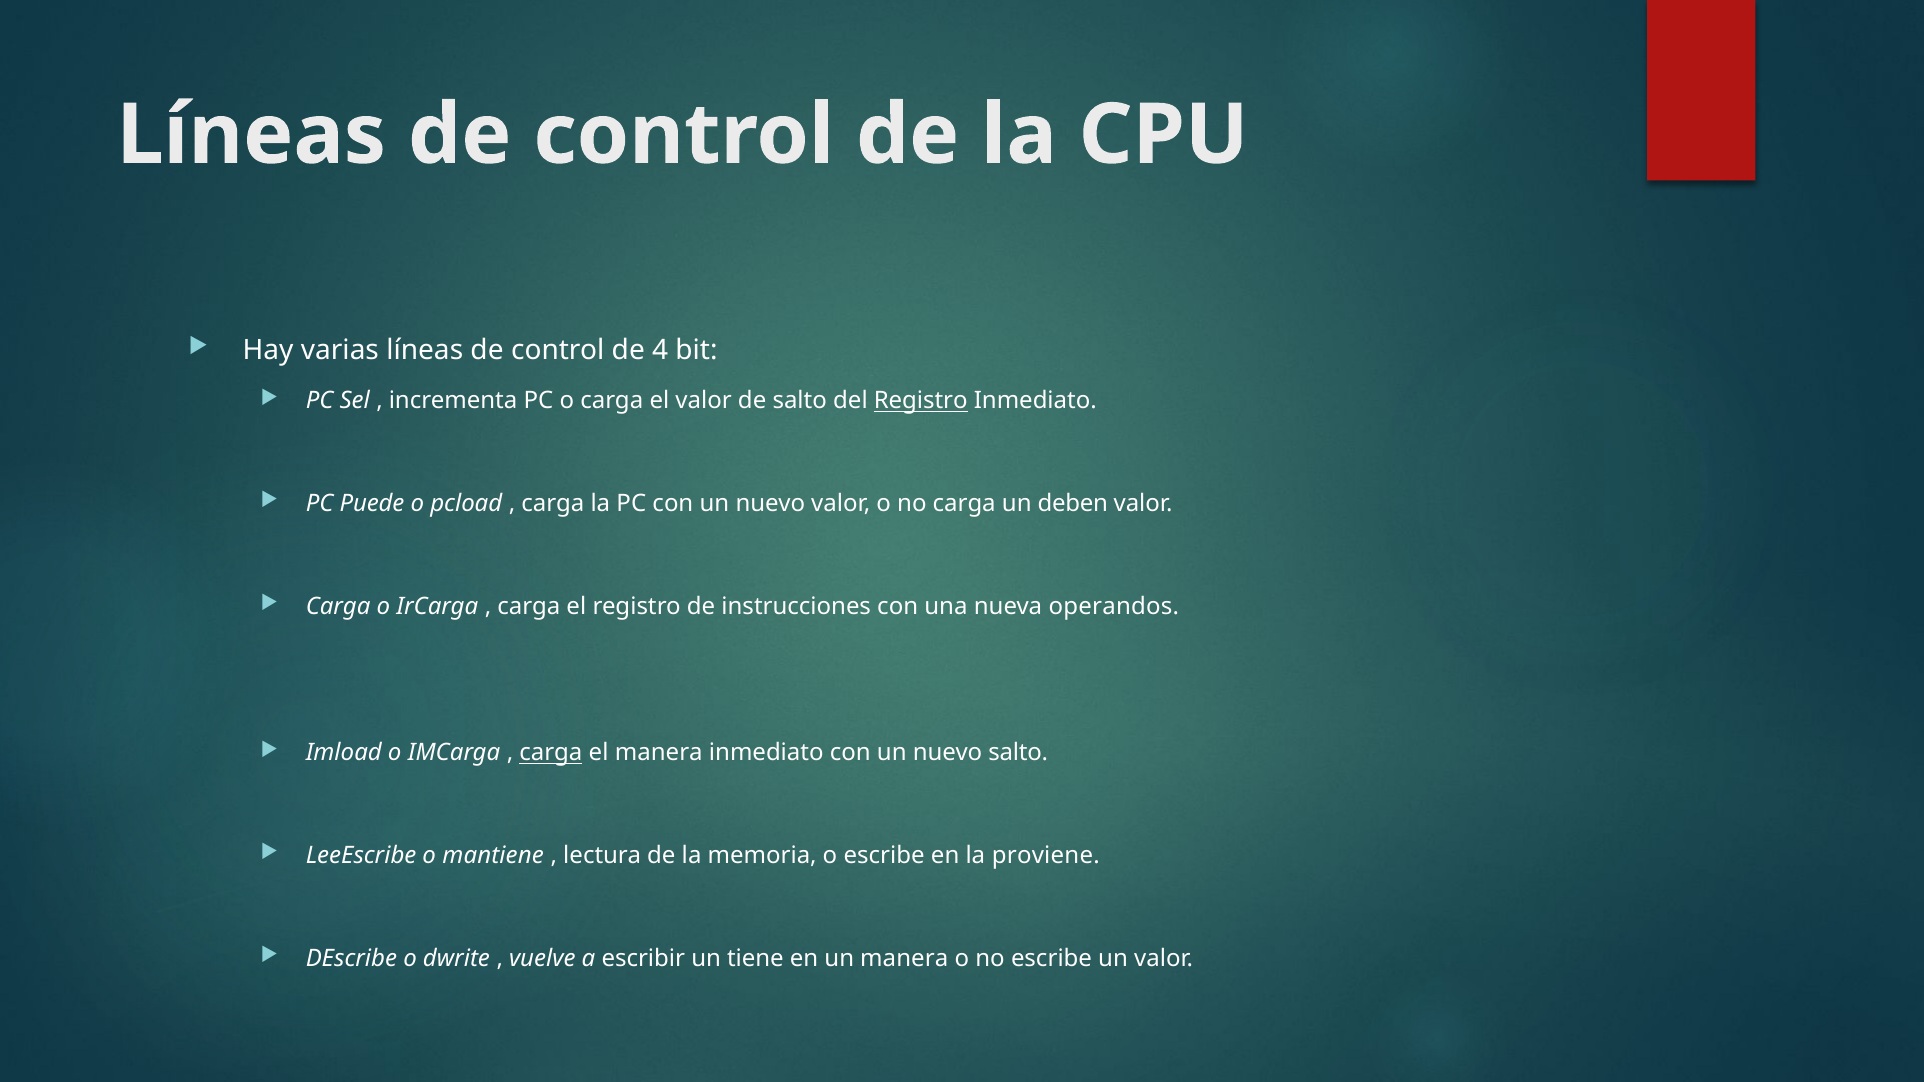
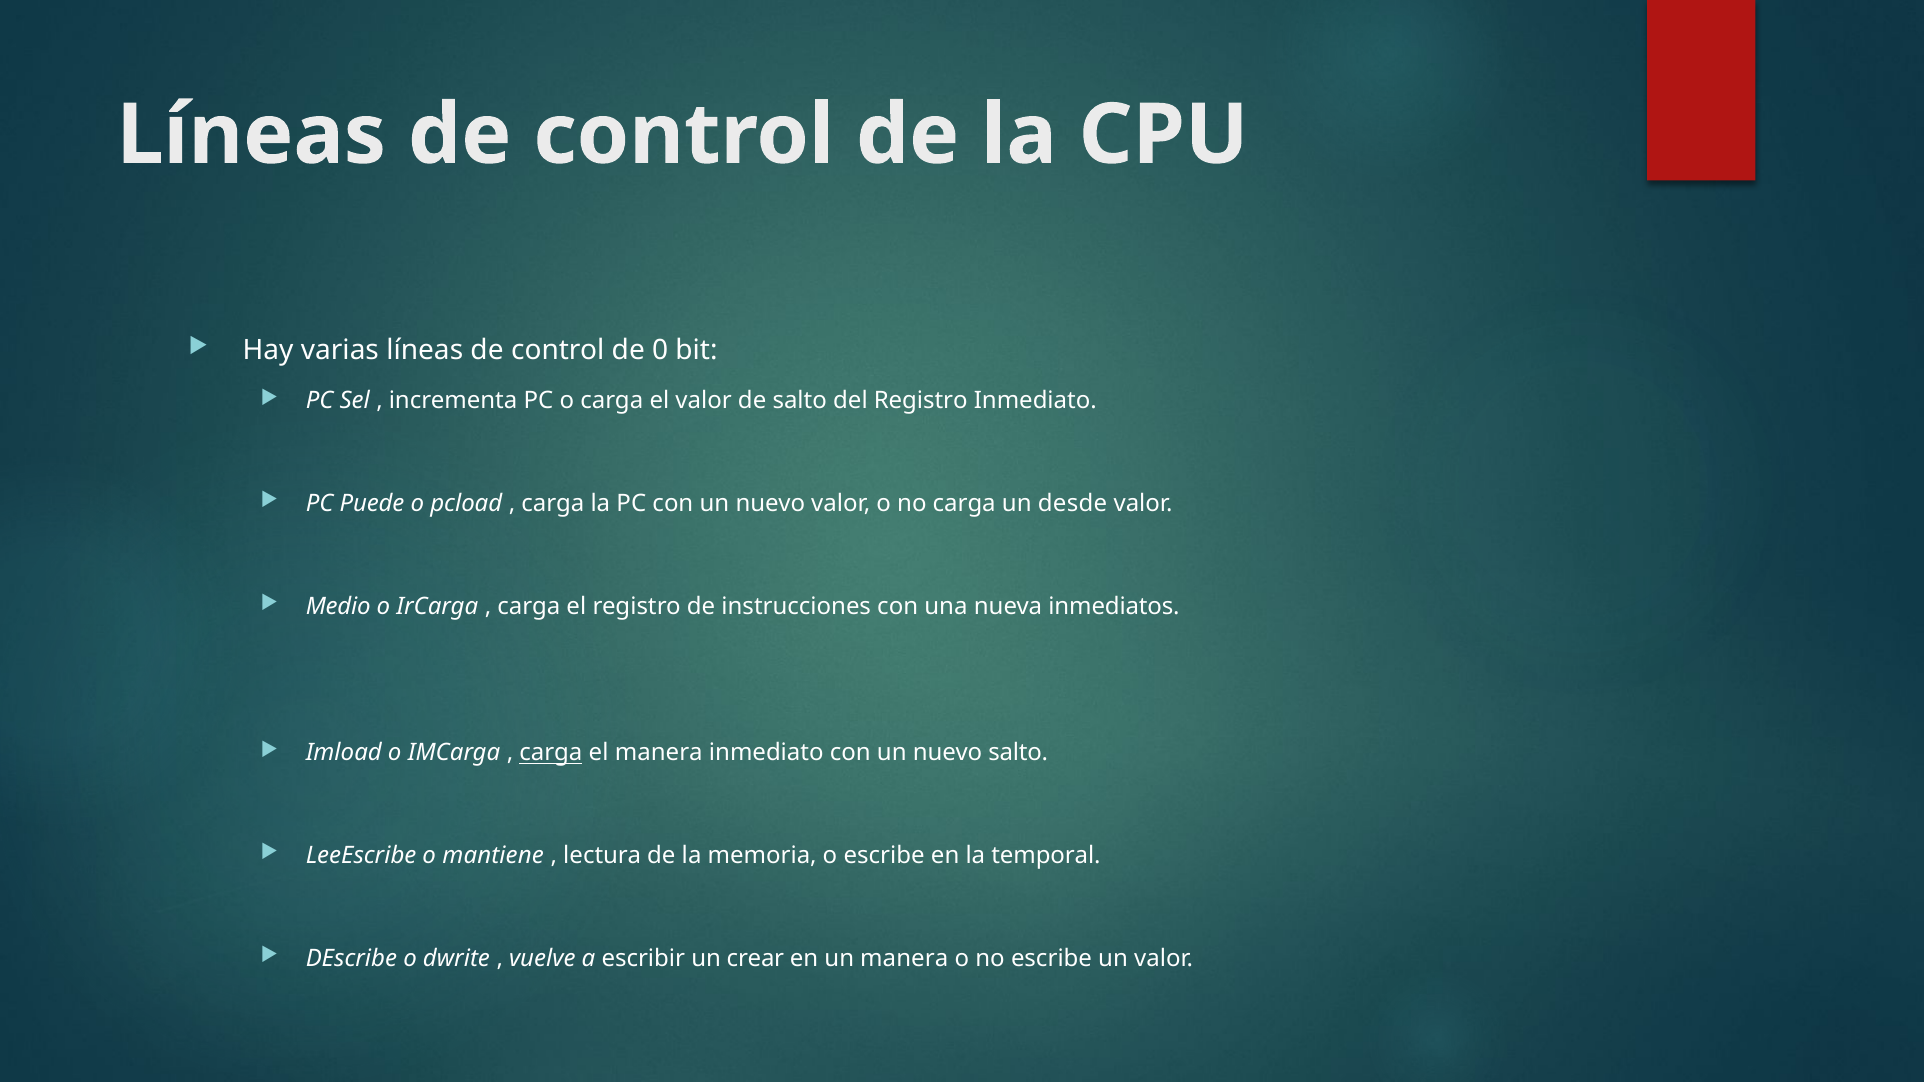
4: 4 -> 0
Registro at (921, 401) underline: present -> none
deben: deben -> desde
Carga at (338, 606): Carga -> Medio
operandos: operandos -> inmediatos
proviene: proviene -> temporal
tiene: tiene -> crear
